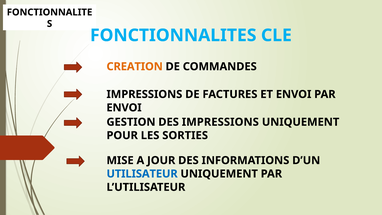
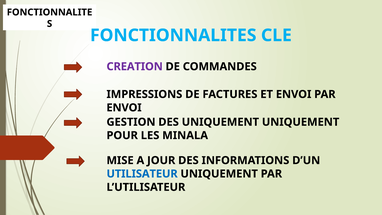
CREATION colour: orange -> purple
DES IMPRESSIONS: IMPRESSIONS -> UNIQUEMENT
SORTIES: SORTIES -> MINALA
